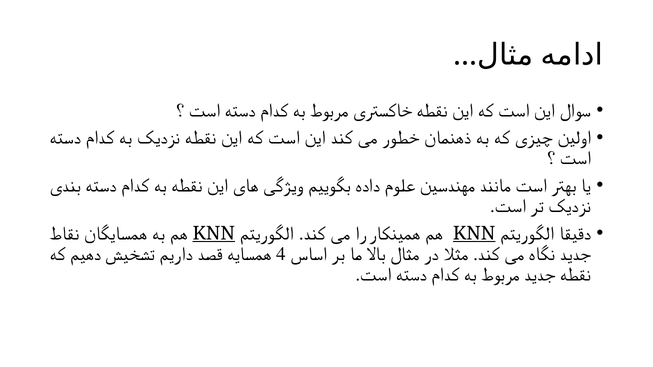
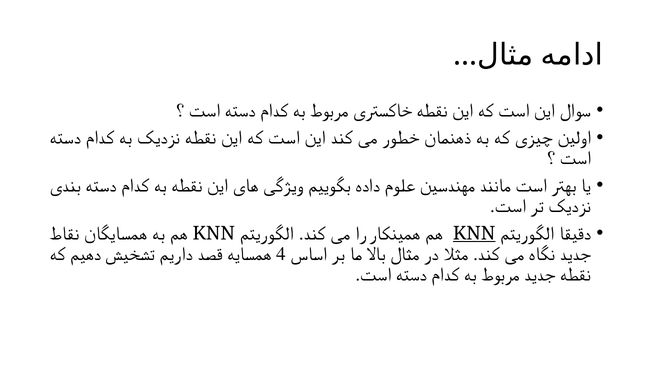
KNN at (214, 233) underline: present -> none
